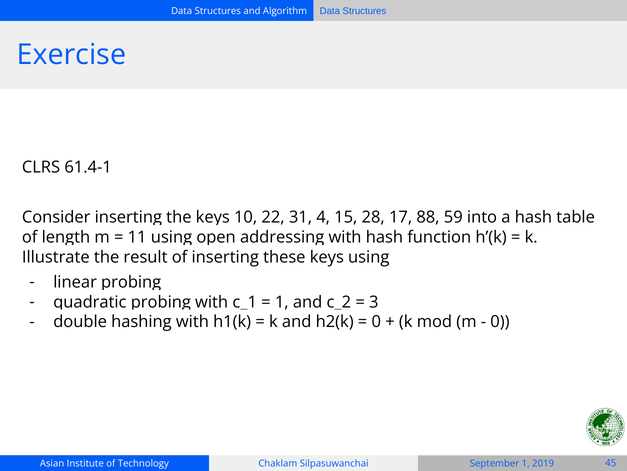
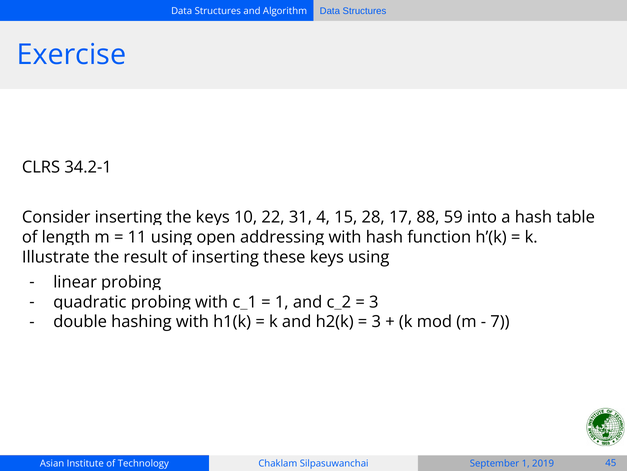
61.4-1: 61.4-1 -> 34.2-1
0 at (376, 321): 0 -> 3
0 at (500, 321): 0 -> 7
